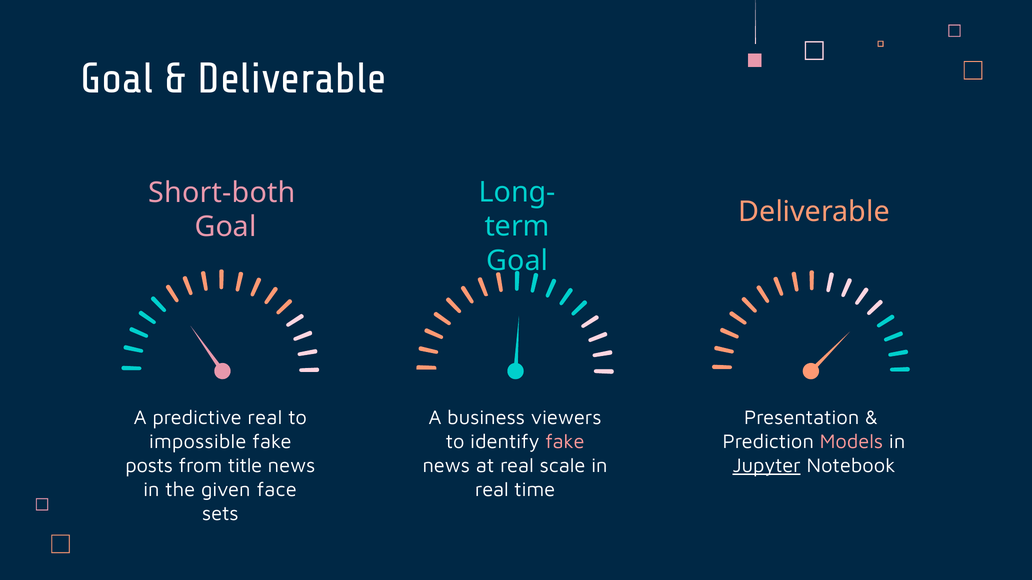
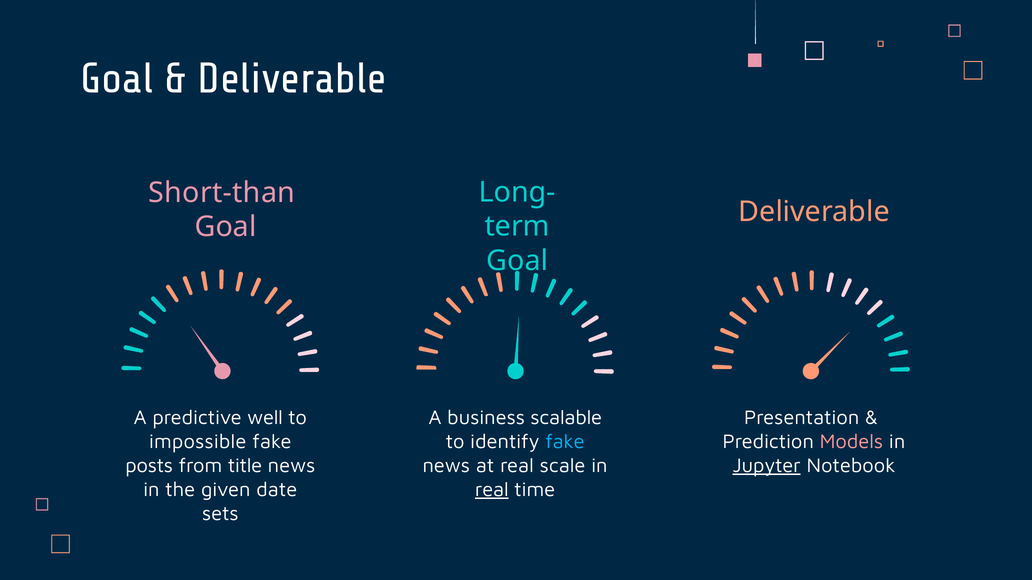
Short-both: Short-both -> Short-than
predictive real: real -> well
viewers: viewers -> scalable
fake at (565, 442) colour: pink -> light blue
face: face -> date
real at (492, 490) underline: none -> present
